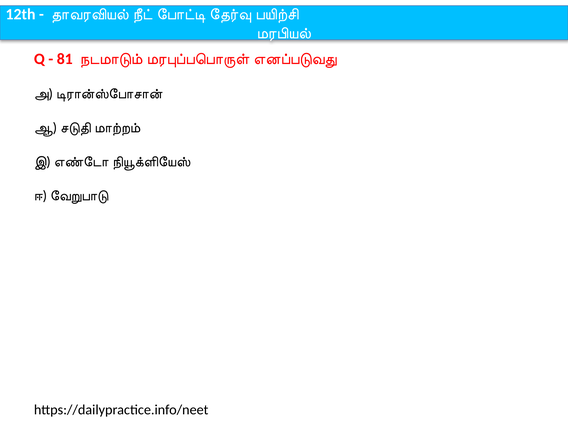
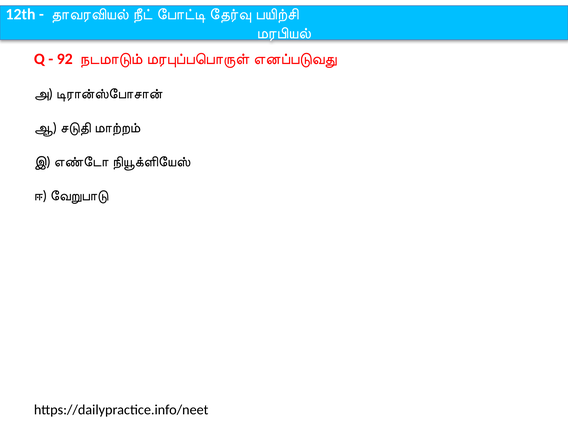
81: 81 -> 92
